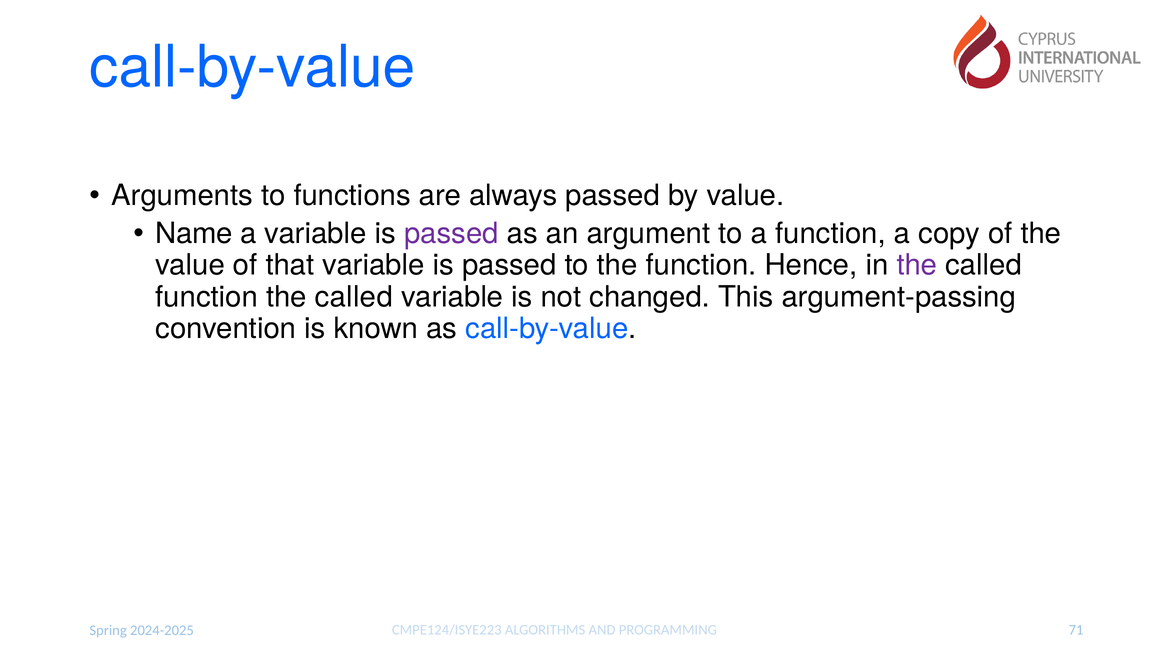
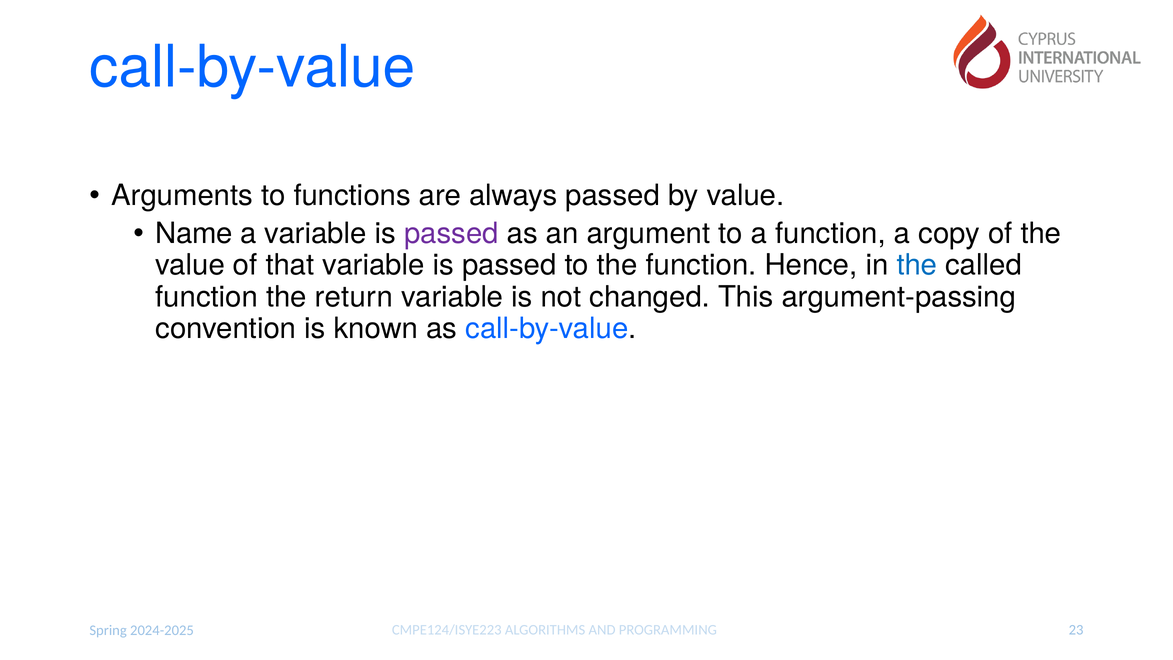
the at (917, 265) colour: purple -> blue
function the called: called -> return
71: 71 -> 23
